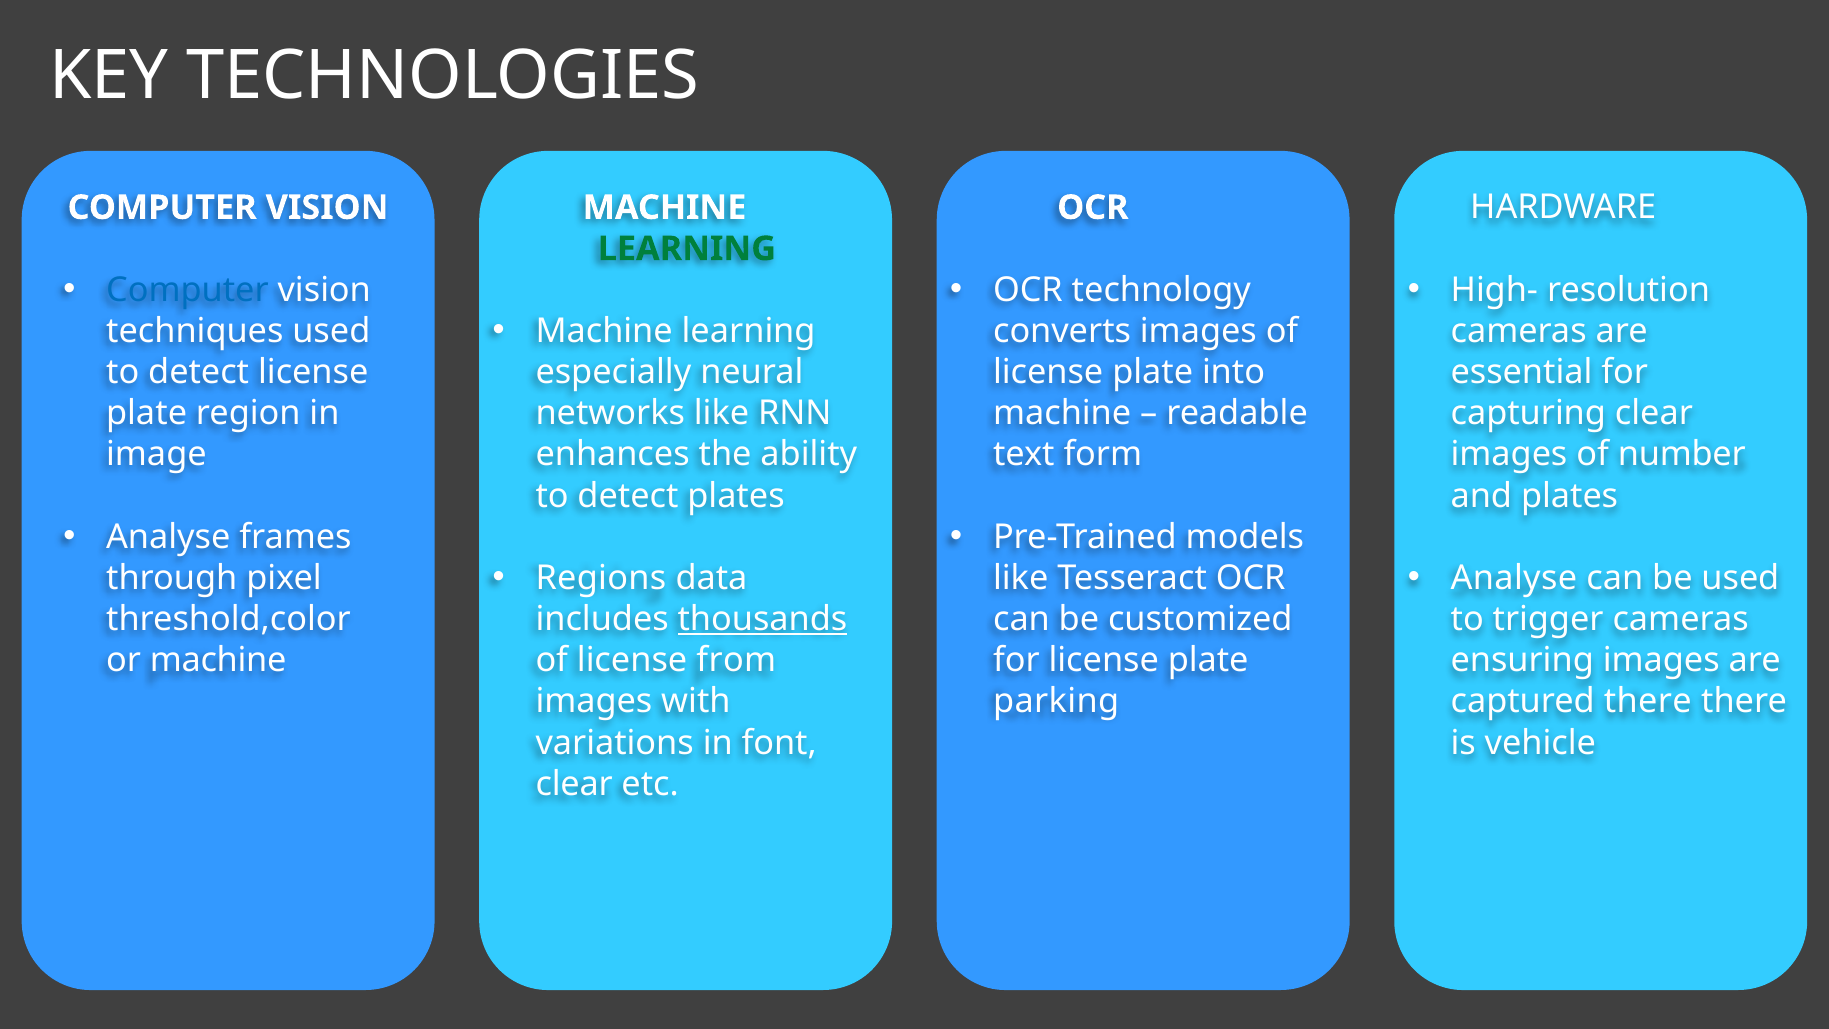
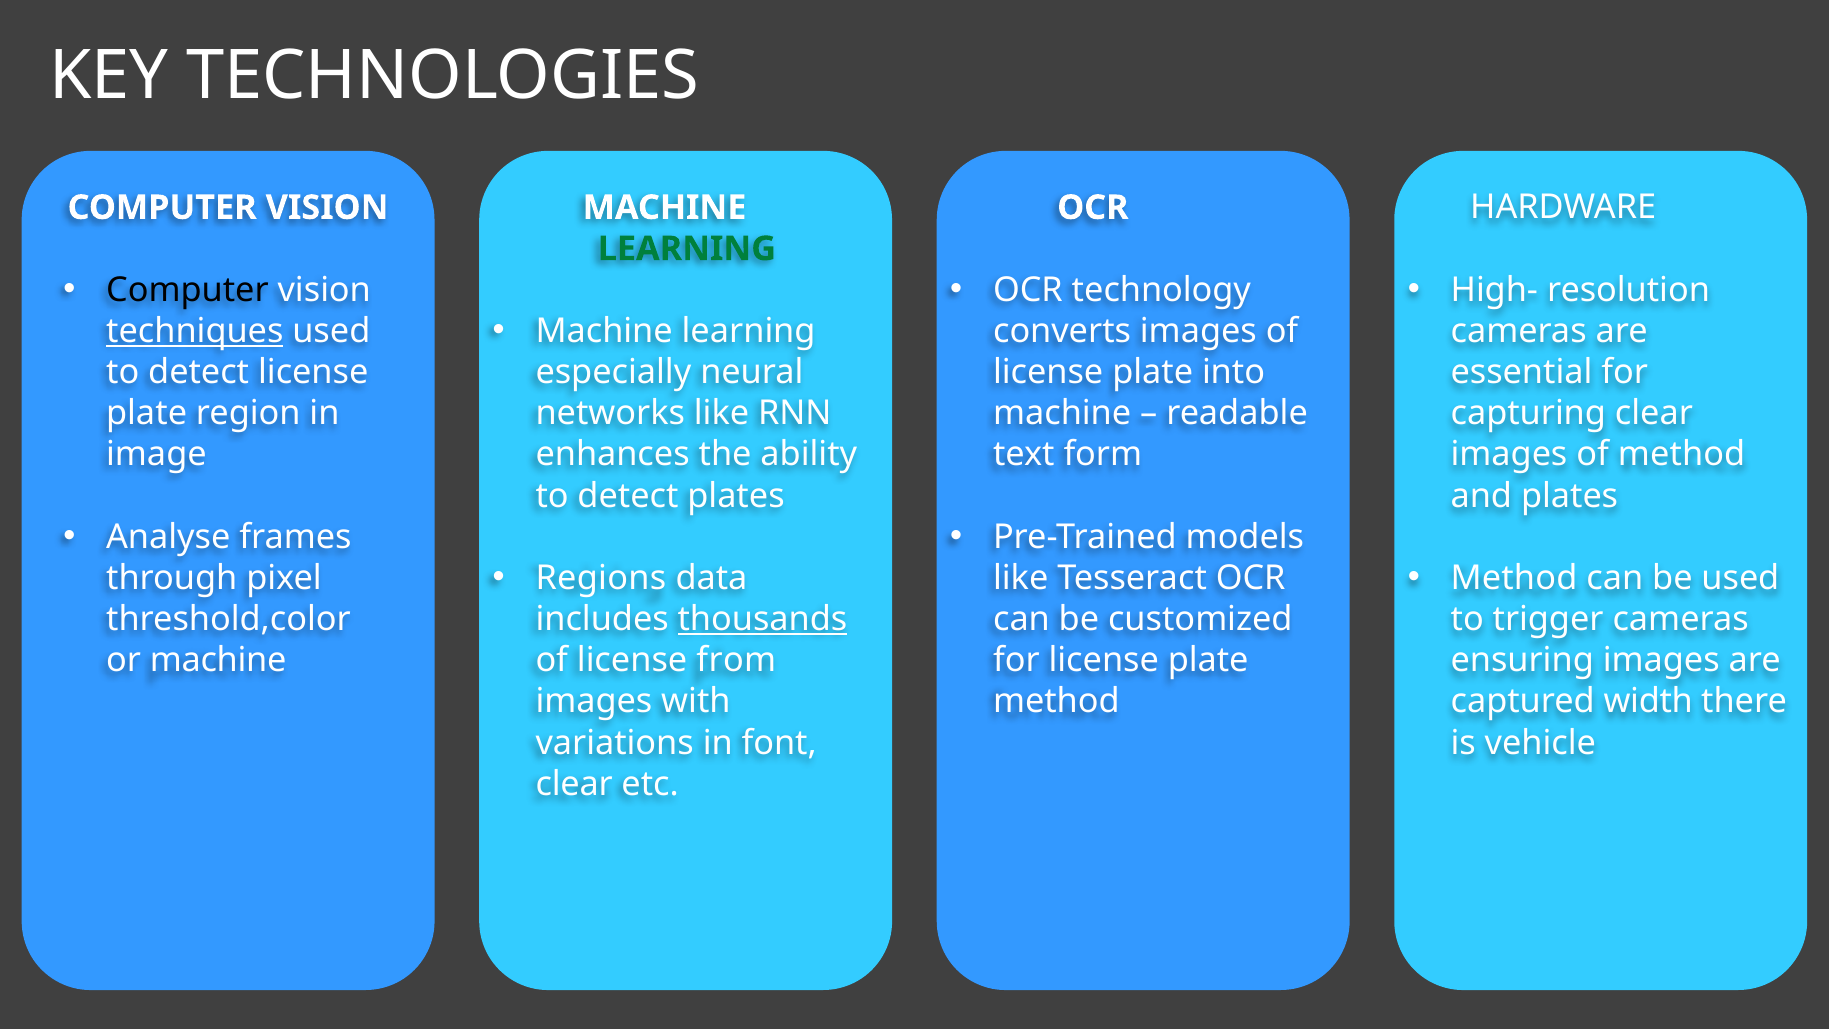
Computer at (187, 290) colour: blue -> black
techniques underline: none -> present
of number: number -> method
Analyse at (1514, 578): Analyse -> Method
parking at (1056, 701): parking -> method
captured there: there -> width
